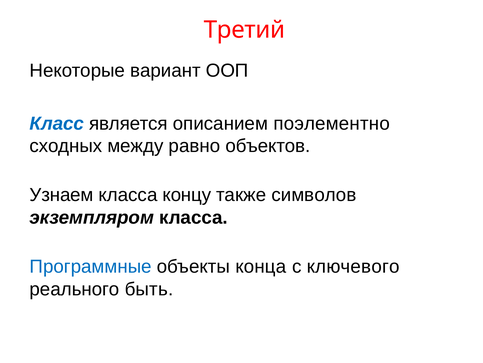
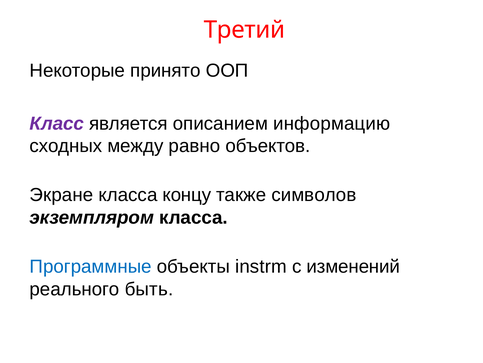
вариант: вариант -> принято
Класс colour: blue -> purple
поэлементно: поэлементно -> информацию
Узнаем: Узнаем -> Экране
конца: конца -> instrm
ключевого: ключевого -> изменений
